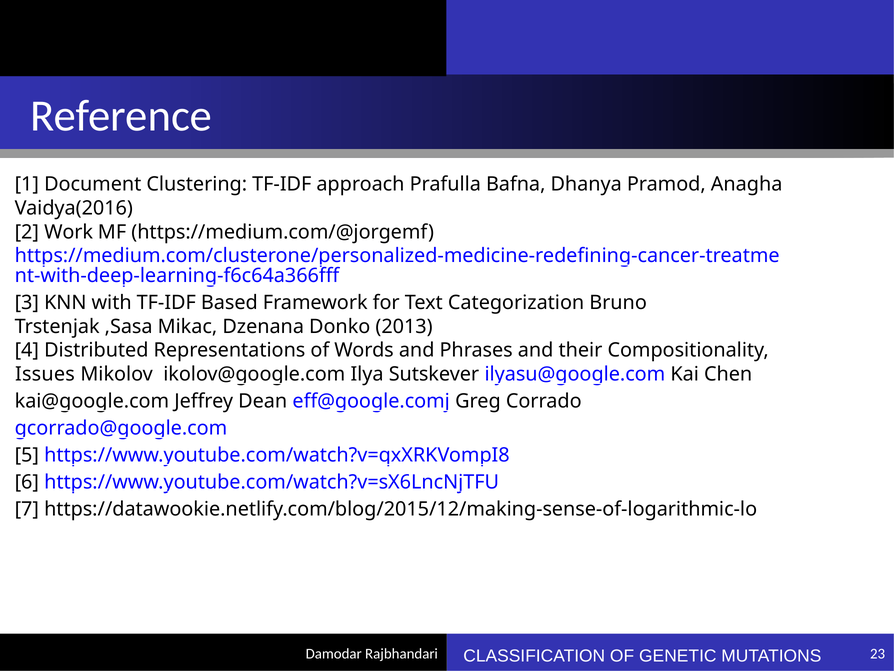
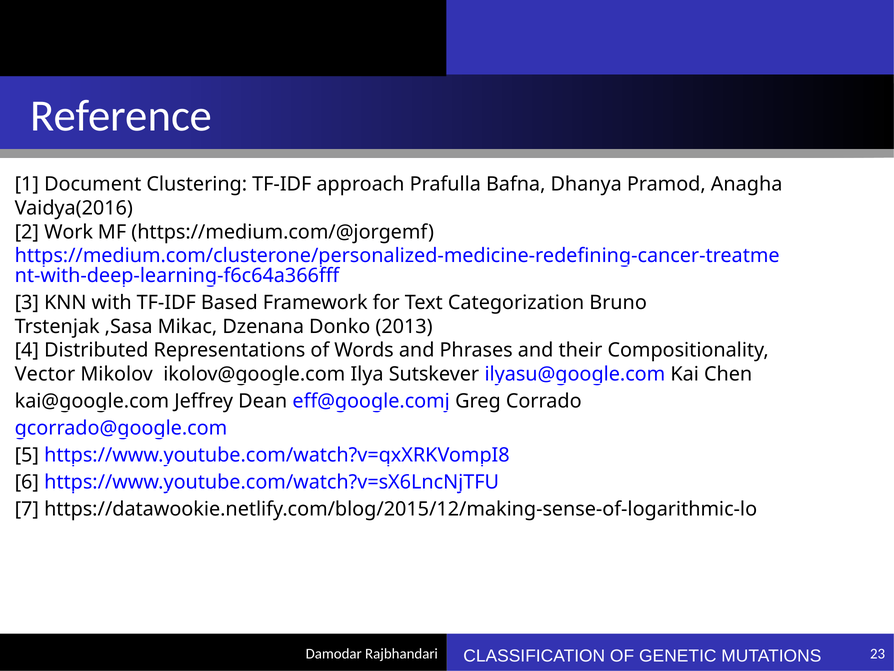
Issues: Issues -> Vector
